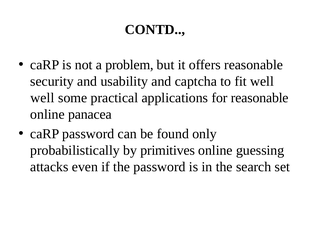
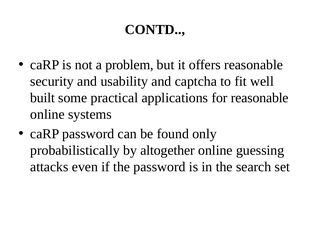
well at (42, 98): well -> built
panacea: panacea -> systems
primitives: primitives -> altogether
